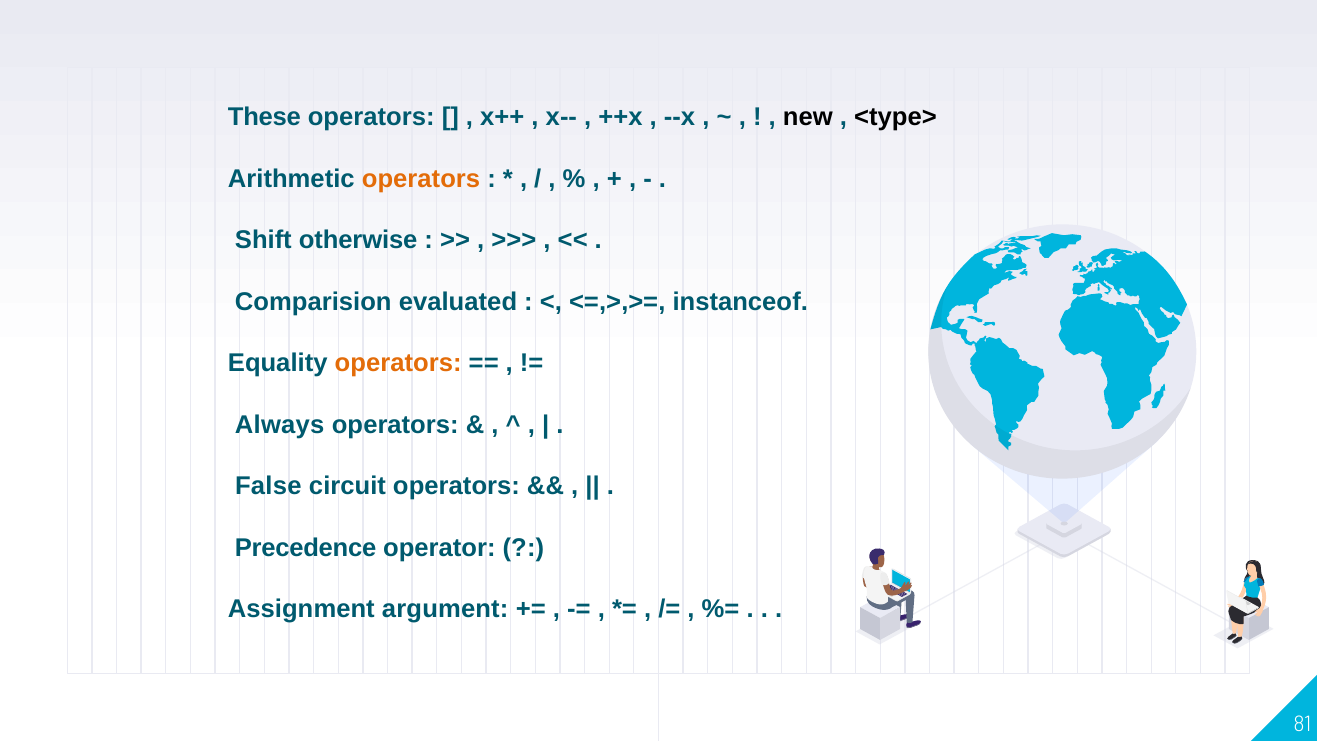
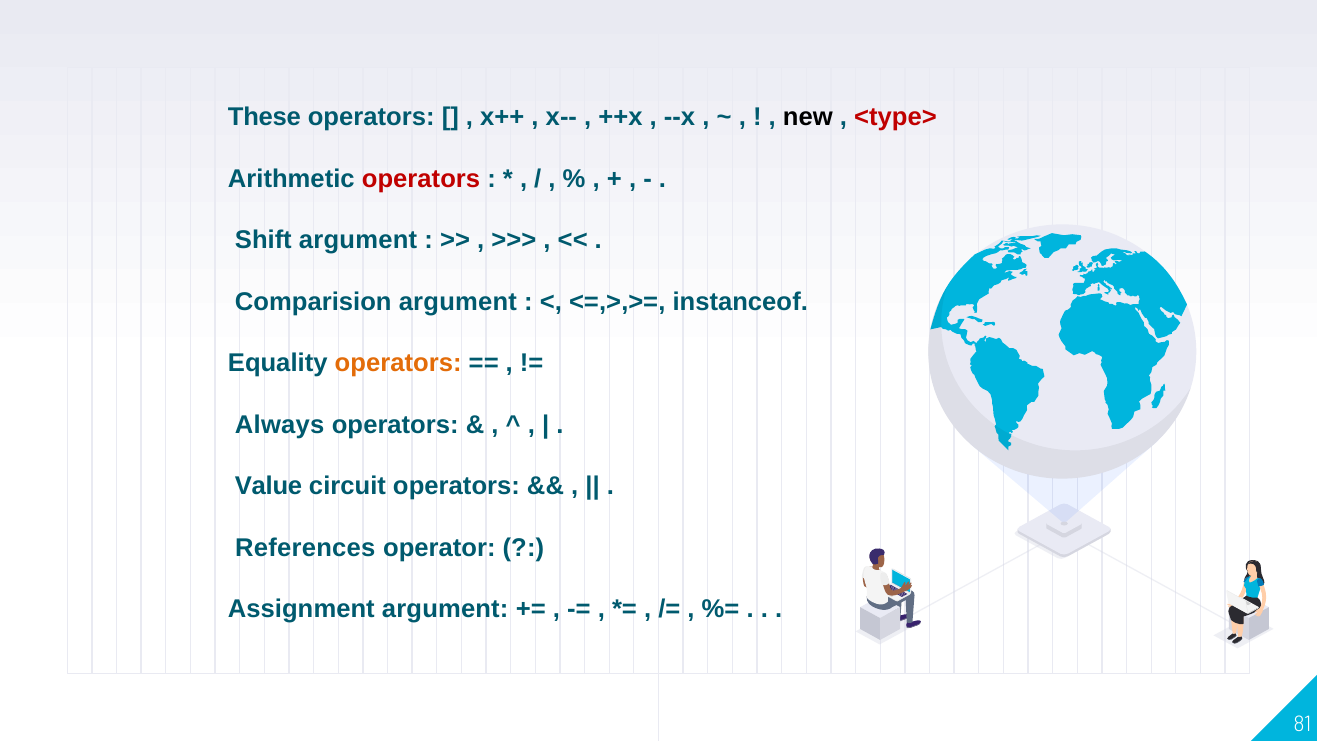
<type> colour: black -> red
operators at (421, 179) colour: orange -> red
Shift otherwise: otherwise -> argument
Comparision evaluated: evaluated -> argument
False: False -> Value
Precedence: Precedence -> References
